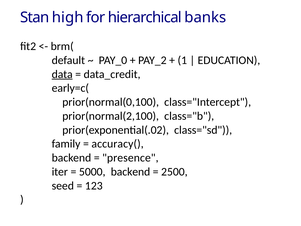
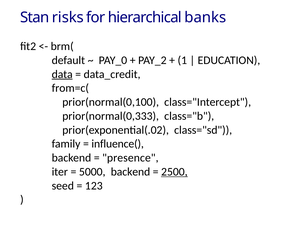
high: high -> risks
early=c(: early=c( -> from=c(
prior(normal(2,100: prior(normal(2,100 -> prior(normal(0,333
accuracy(: accuracy( -> influence(
2500 underline: none -> present
